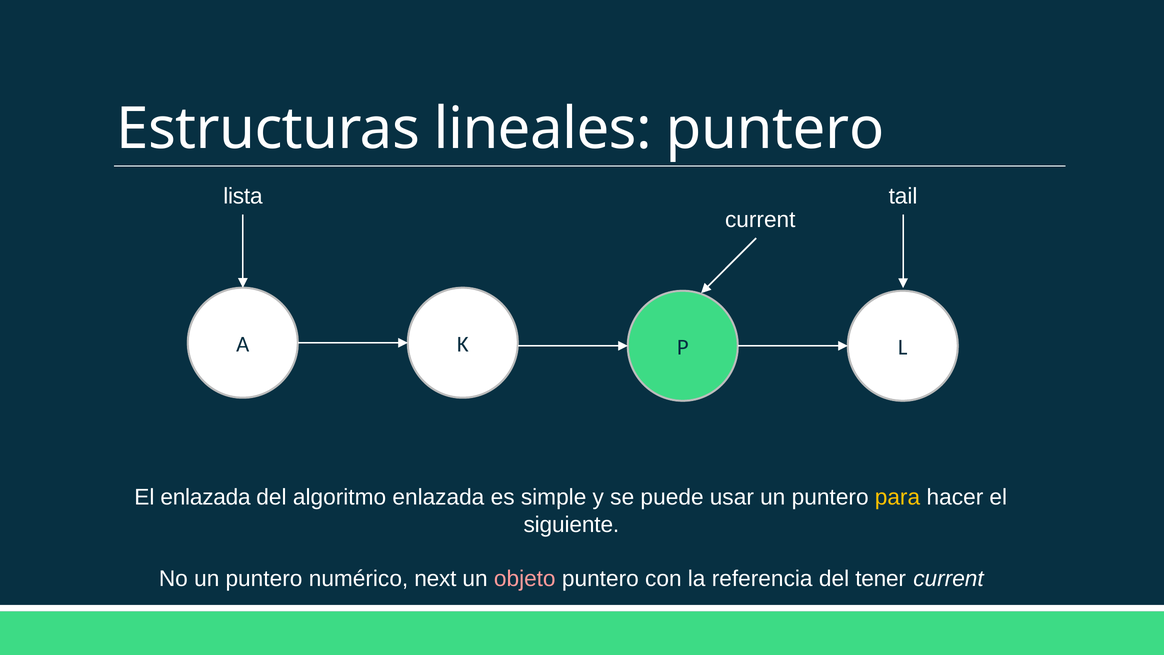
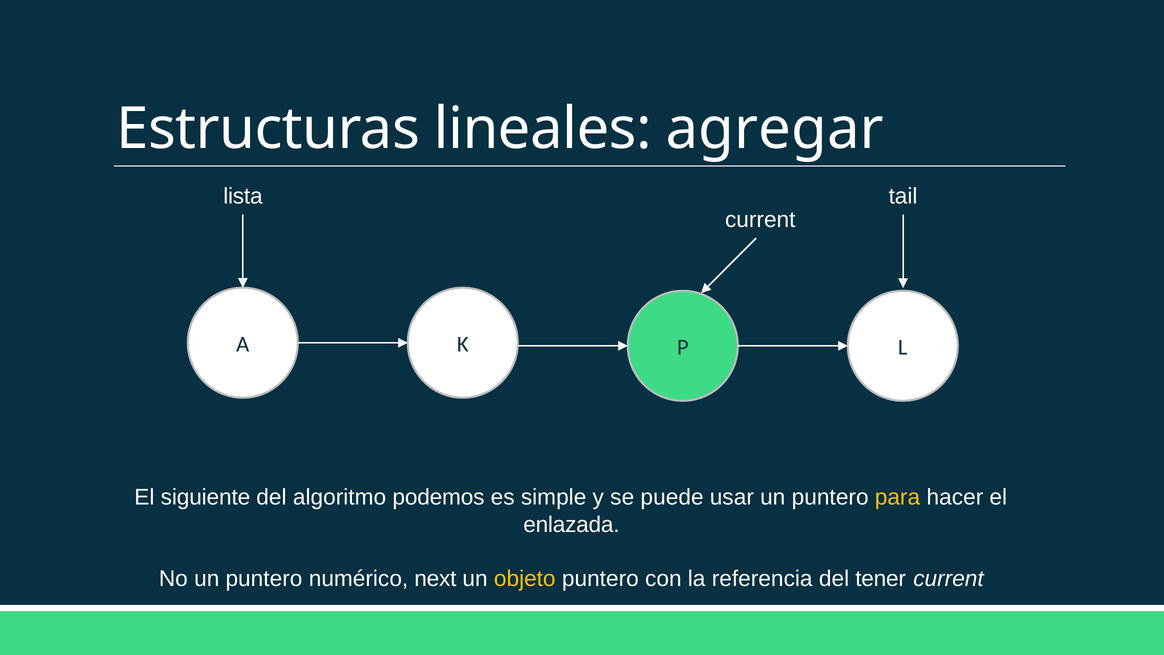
lineales puntero: puntero -> agregar
El enlazada: enlazada -> siguiente
algoritmo enlazada: enlazada -> podemos
siguiente: siguiente -> enlazada
objeto colour: pink -> yellow
